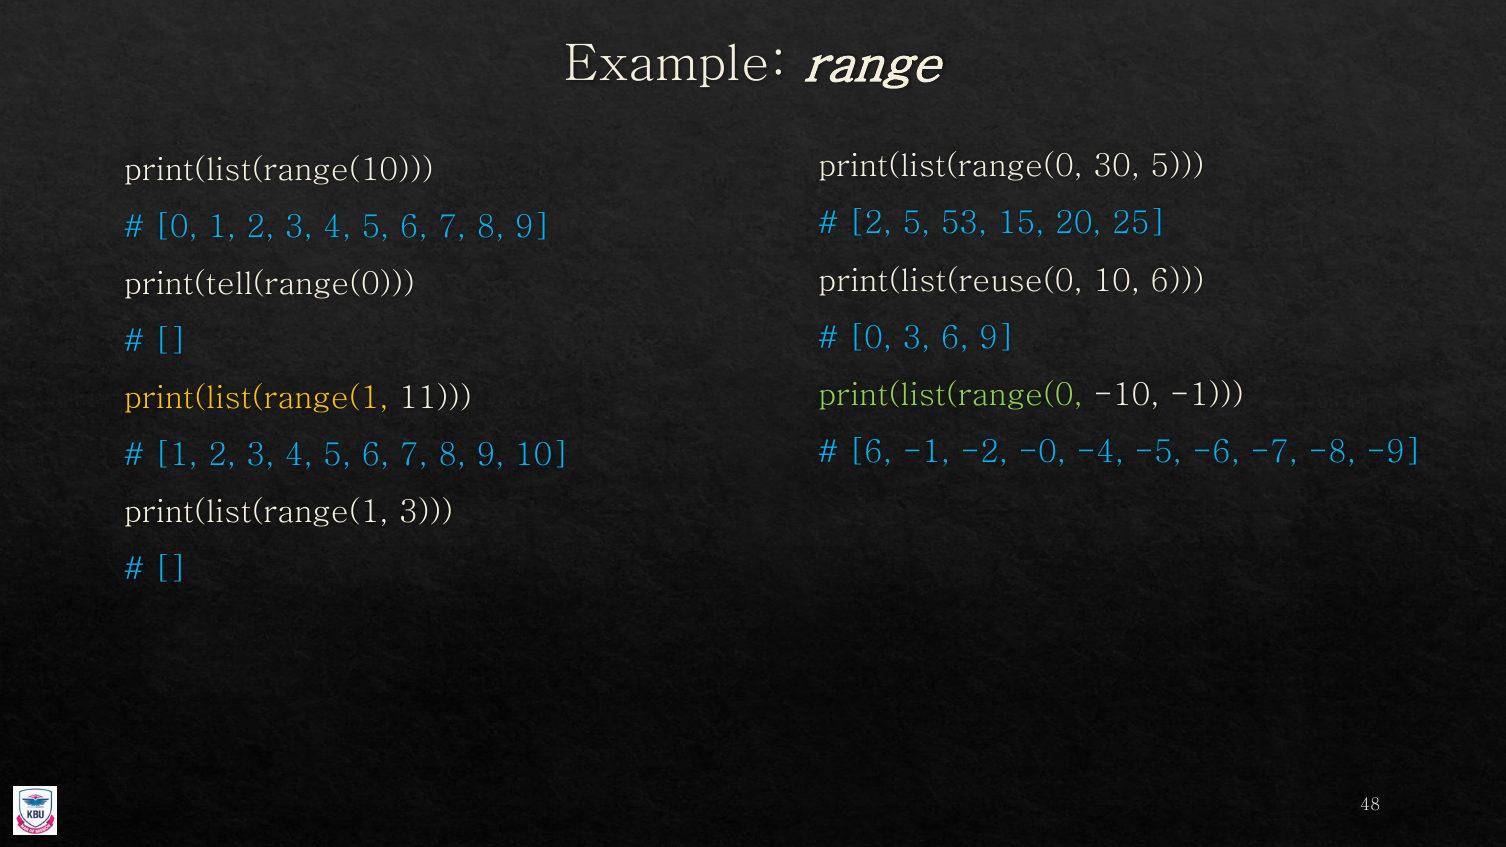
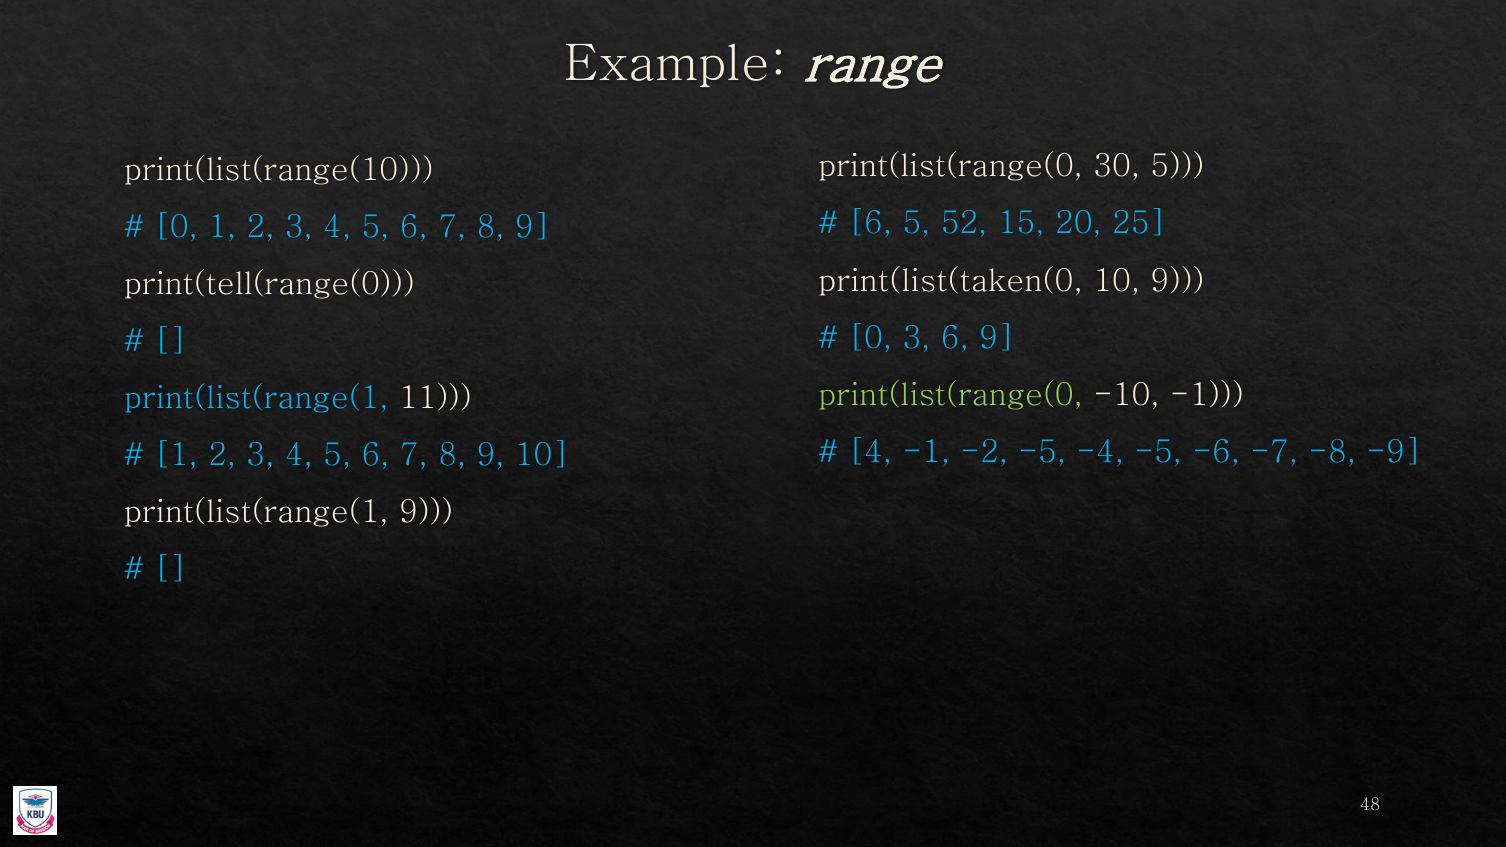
2 at (870, 224): 2 -> 6
53: 53 -> 52
print(list(reuse(0: print(list(reuse(0 -> print(list(taken(0
10 6: 6 -> 9
print(list(range(1 at (256, 398) colour: yellow -> light blue
6 at (870, 452): 6 -> 4
-2 -0: -0 -> -5
print(list(range(1 3: 3 -> 9
